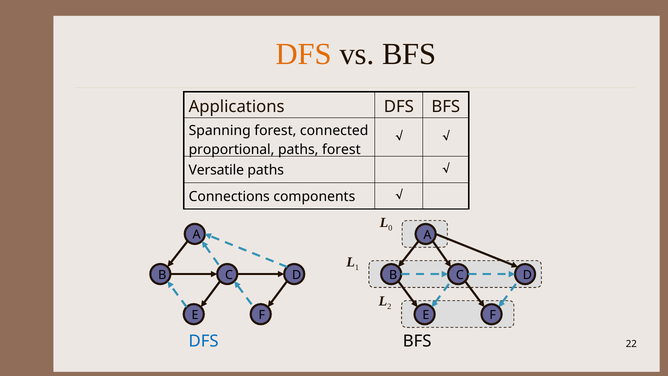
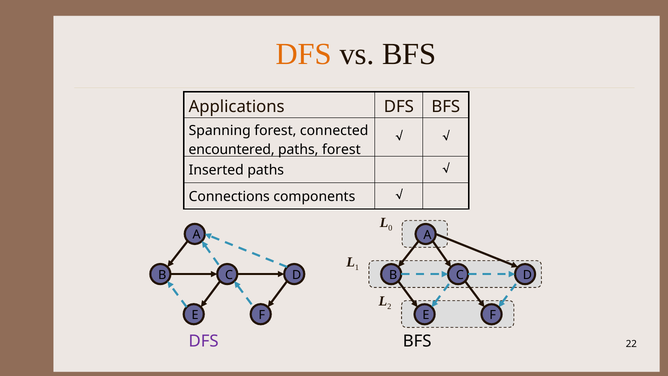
proportional: proportional -> encountered
Versatile: Versatile -> Inserted
DFS at (204, 341) colour: blue -> purple
